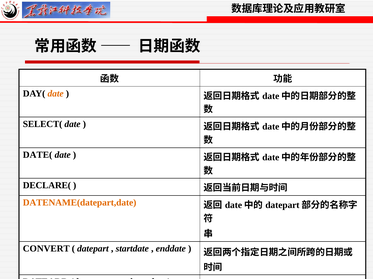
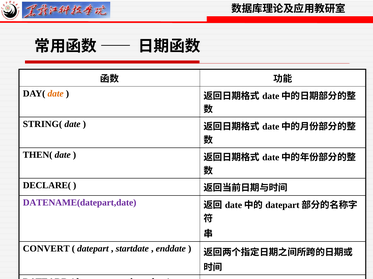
SELECT(: SELECT( -> STRING(
DATE(: DATE( -> THEN(
DATENAME(datepart,date colour: orange -> purple
